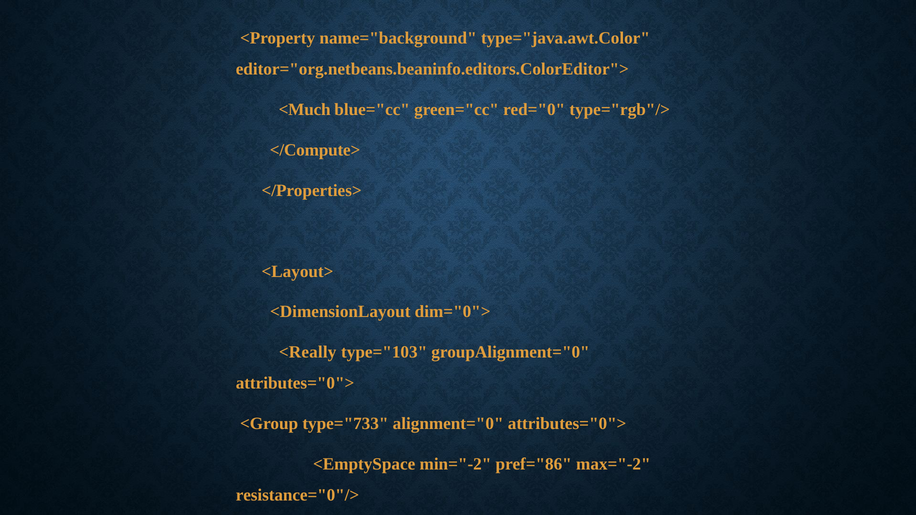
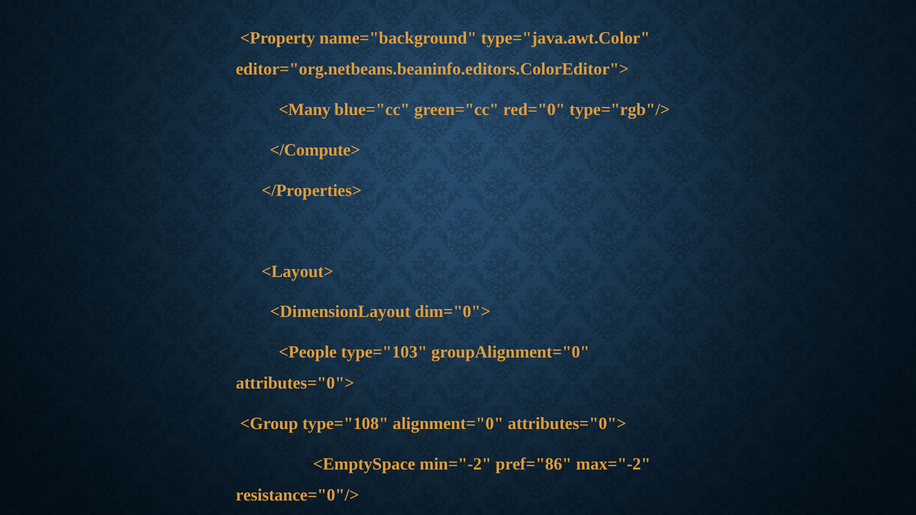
<Much: <Much -> <Many
<Really: <Really -> <People
type="733: type="733 -> type="108
